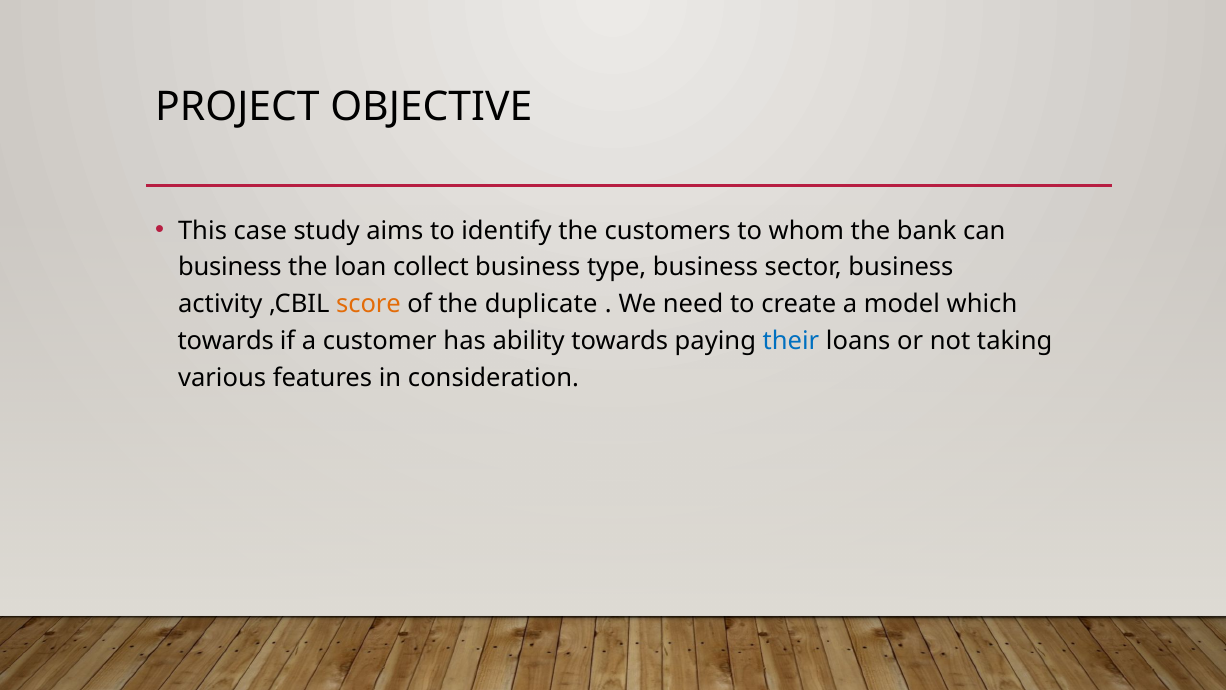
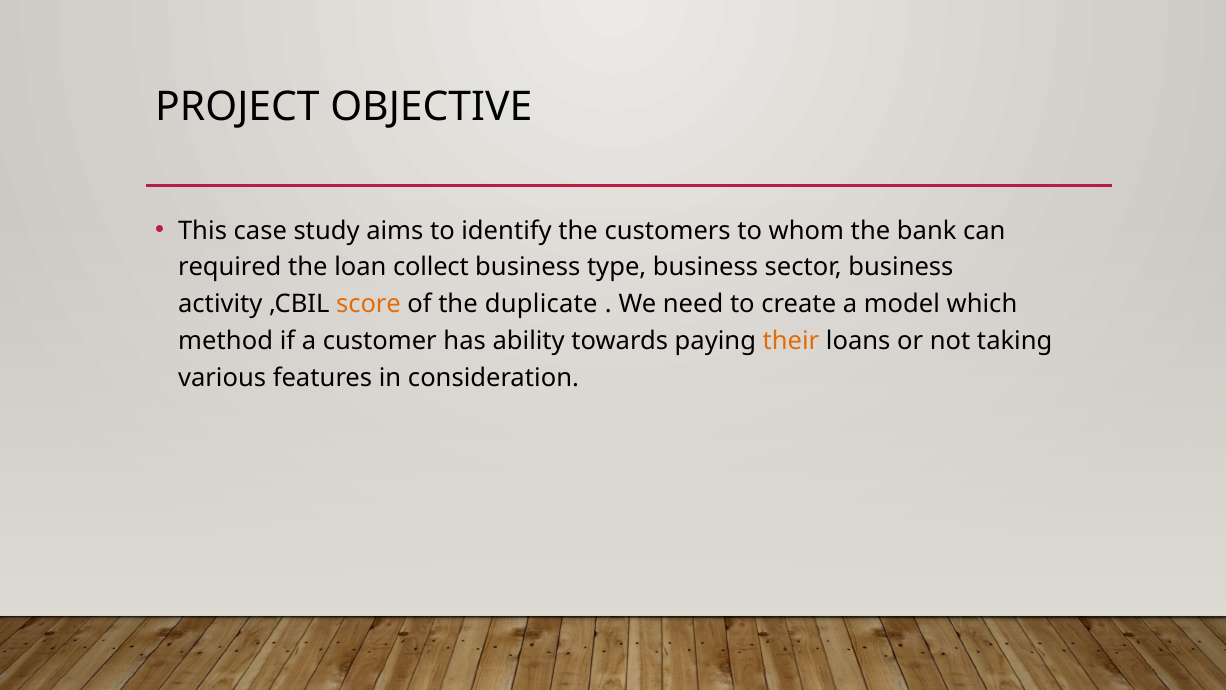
business at (230, 267): business -> required
towards at (226, 341): towards -> method
their colour: blue -> orange
